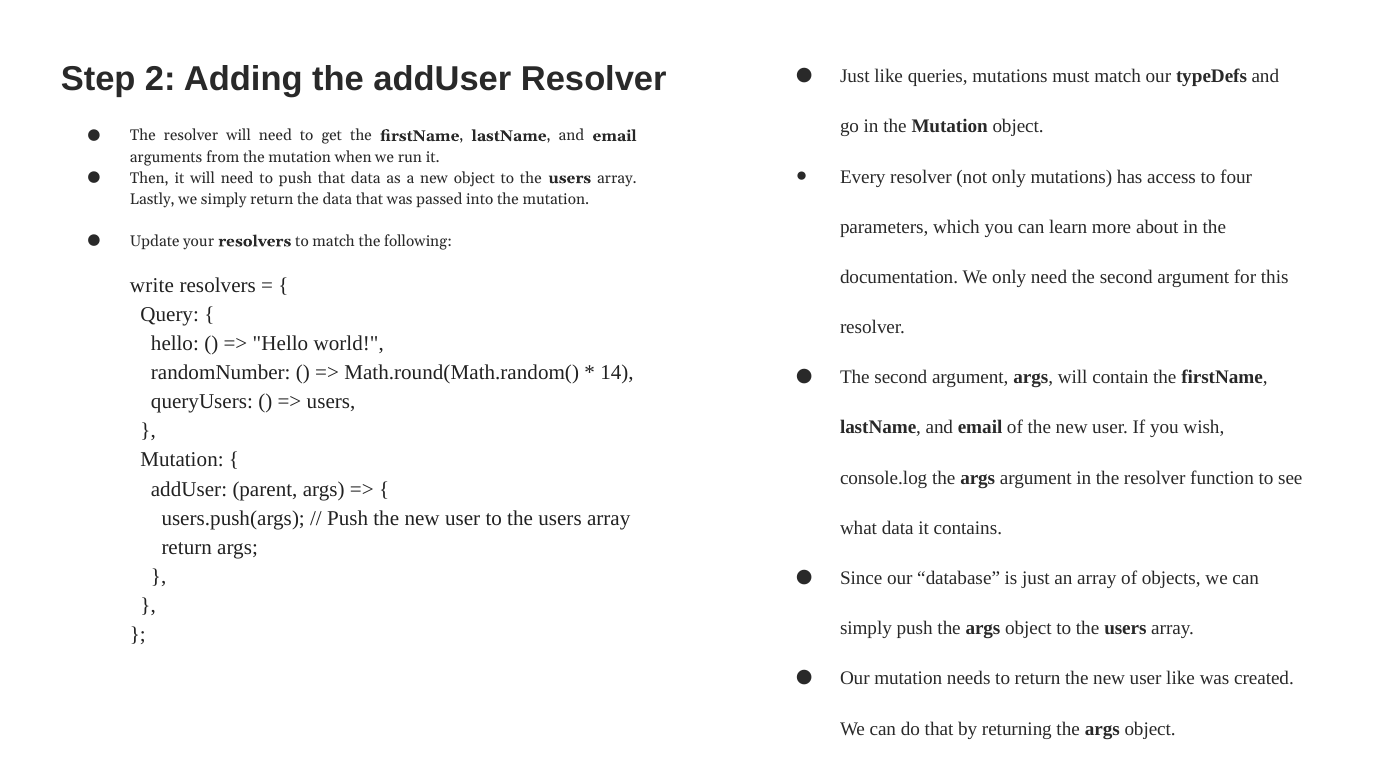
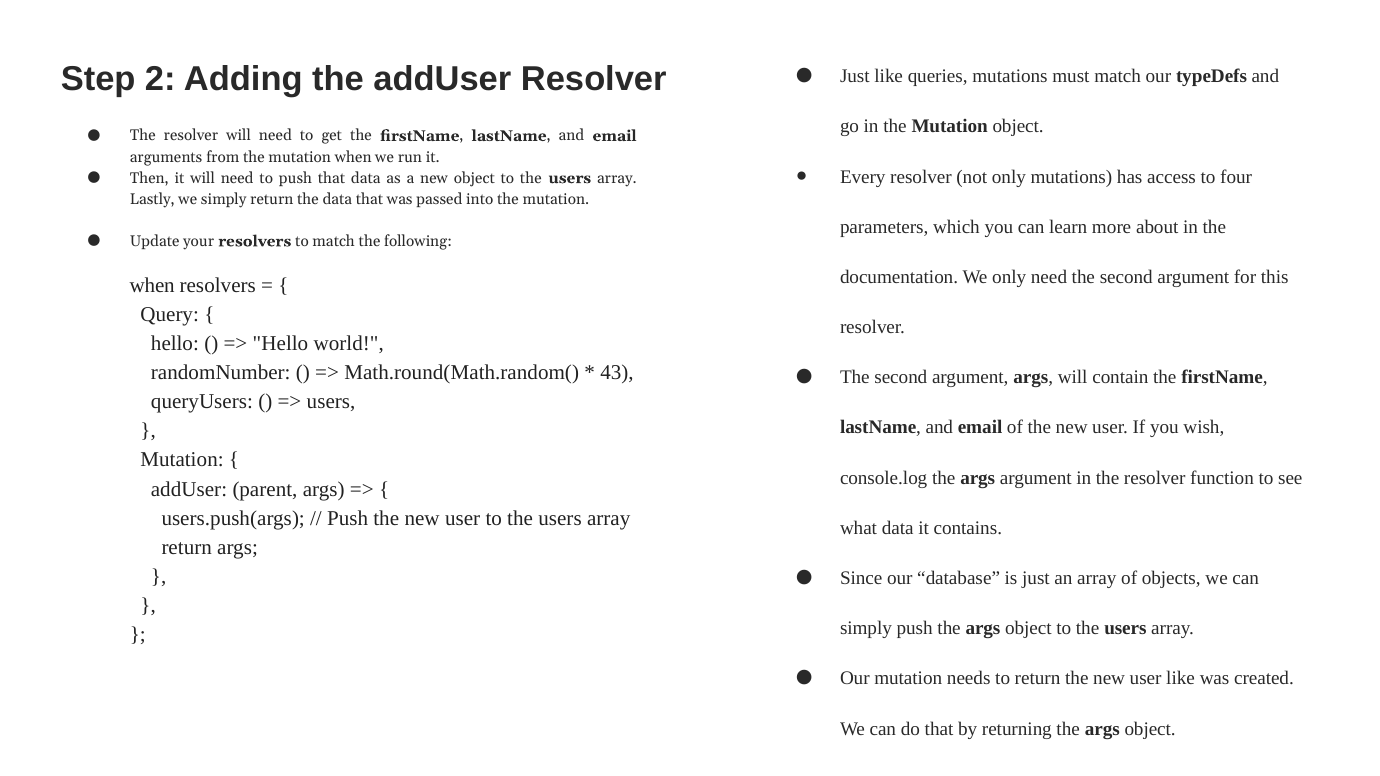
write at (152, 286): write -> when
14: 14 -> 43
